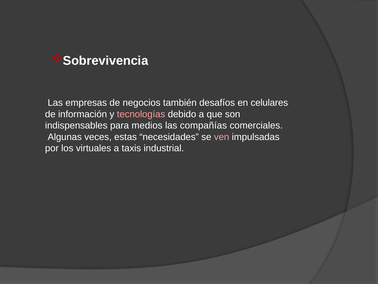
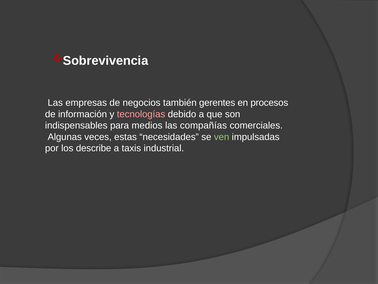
desafíos: desafíos -> gerentes
celulares: celulares -> procesos
ven colour: pink -> light green
virtuales: virtuales -> describe
